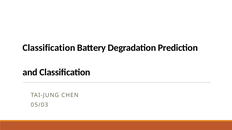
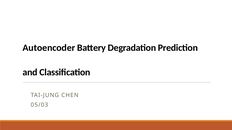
Classification at (49, 48): Classification -> Autoencoder
